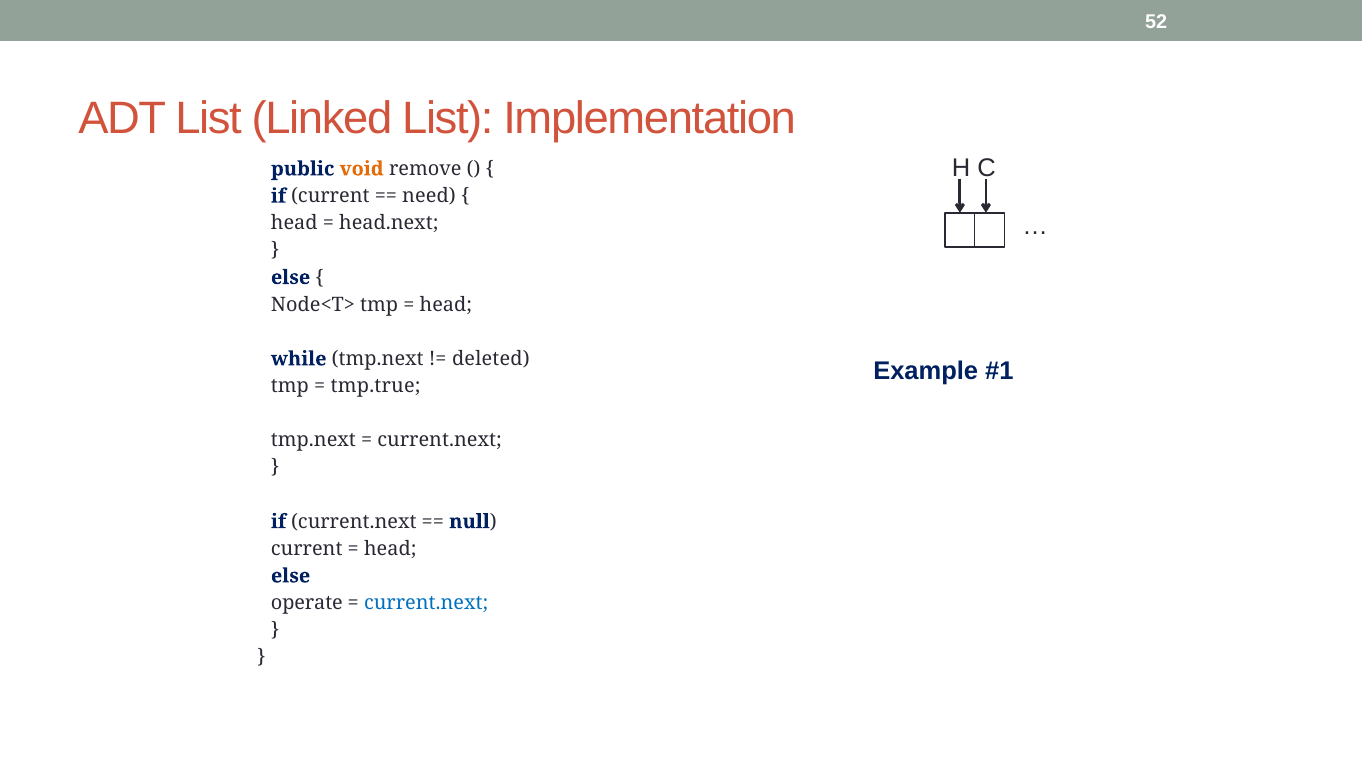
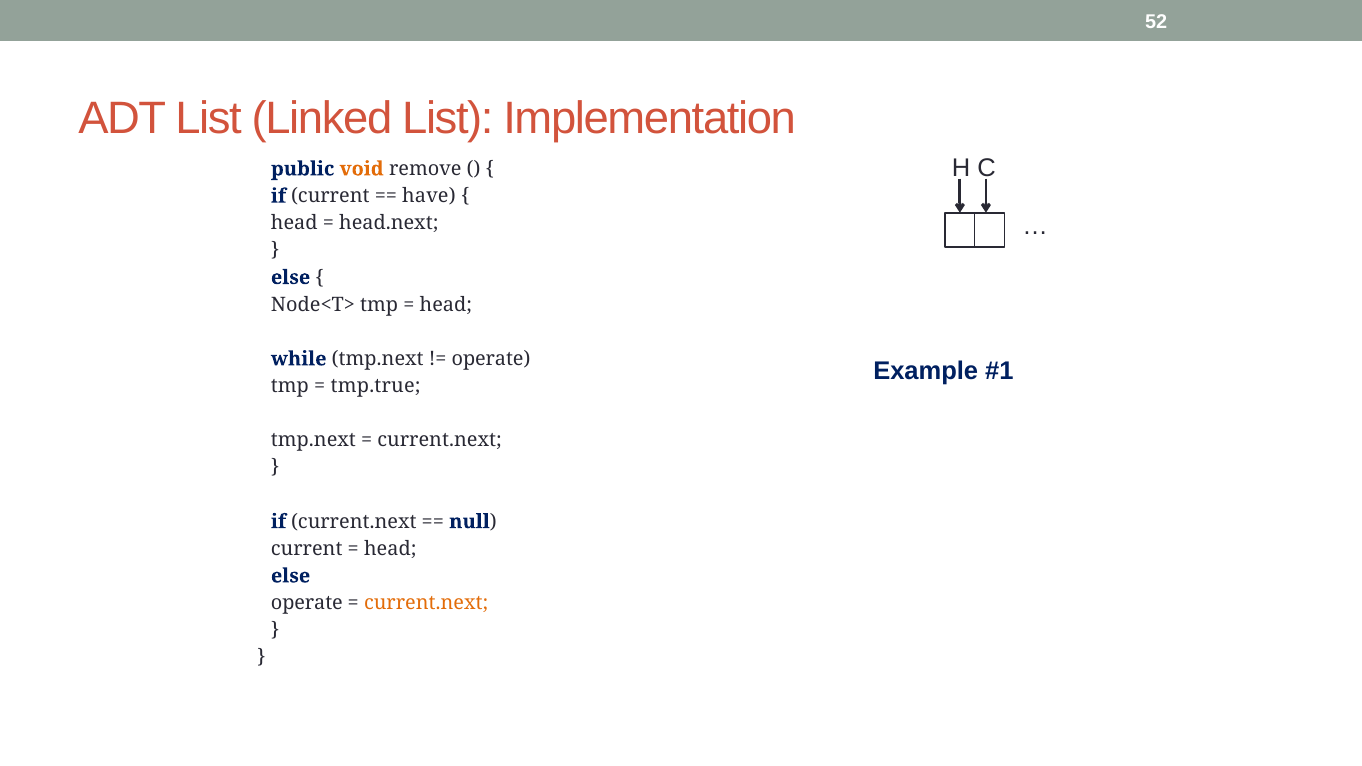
need: need -> have
deleted at (491, 359): deleted -> operate
current.next at (426, 603) colour: blue -> orange
